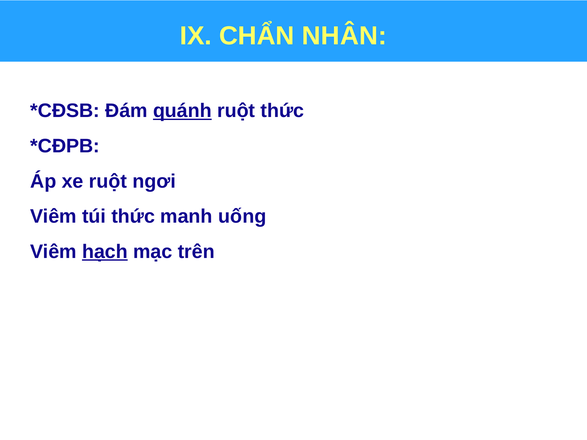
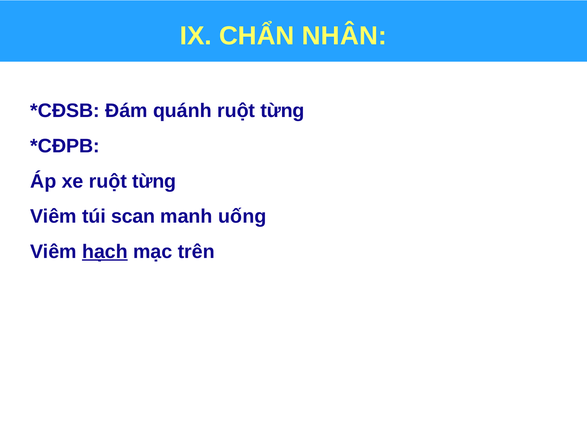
quánh underline: present -> none
thức at (282, 111): thức -> từng
xe ruột ngơi: ngơi -> từng
túi thức: thức -> scan
